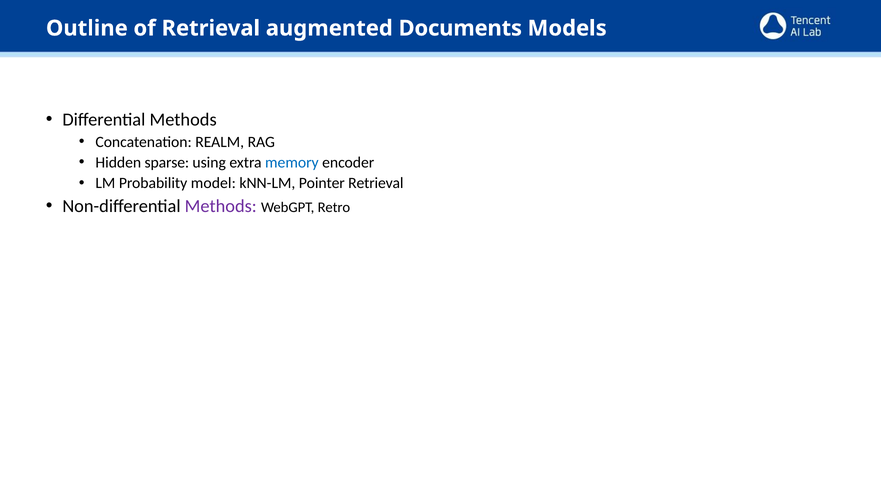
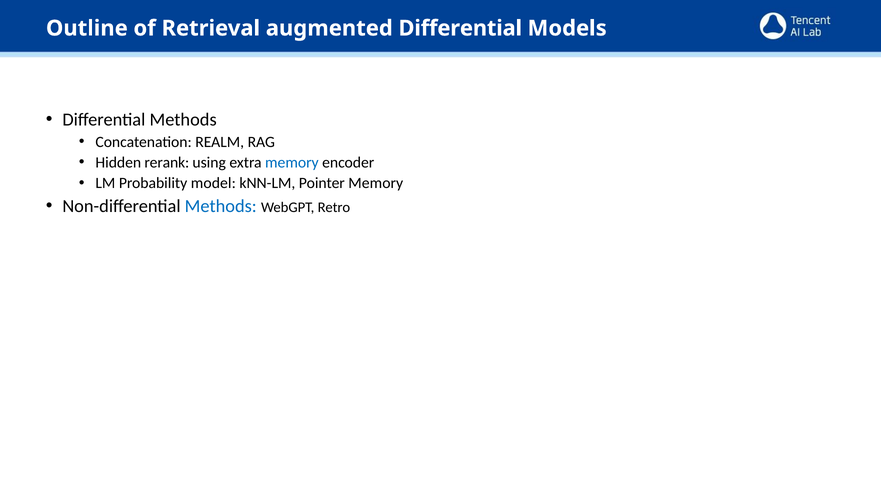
augmented Documents: Documents -> Differential
sparse: sparse -> rerank
Pointer Retrieval: Retrieval -> Memory
Methods at (221, 206) colour: purple -> blue
